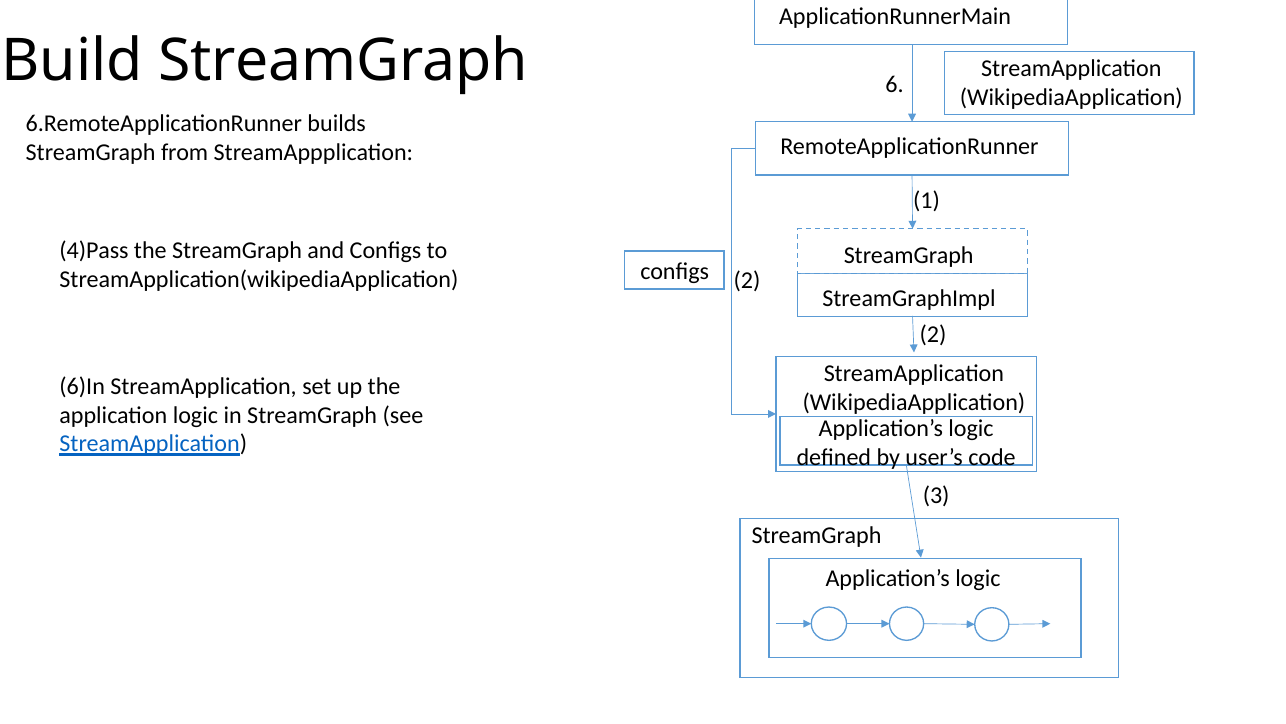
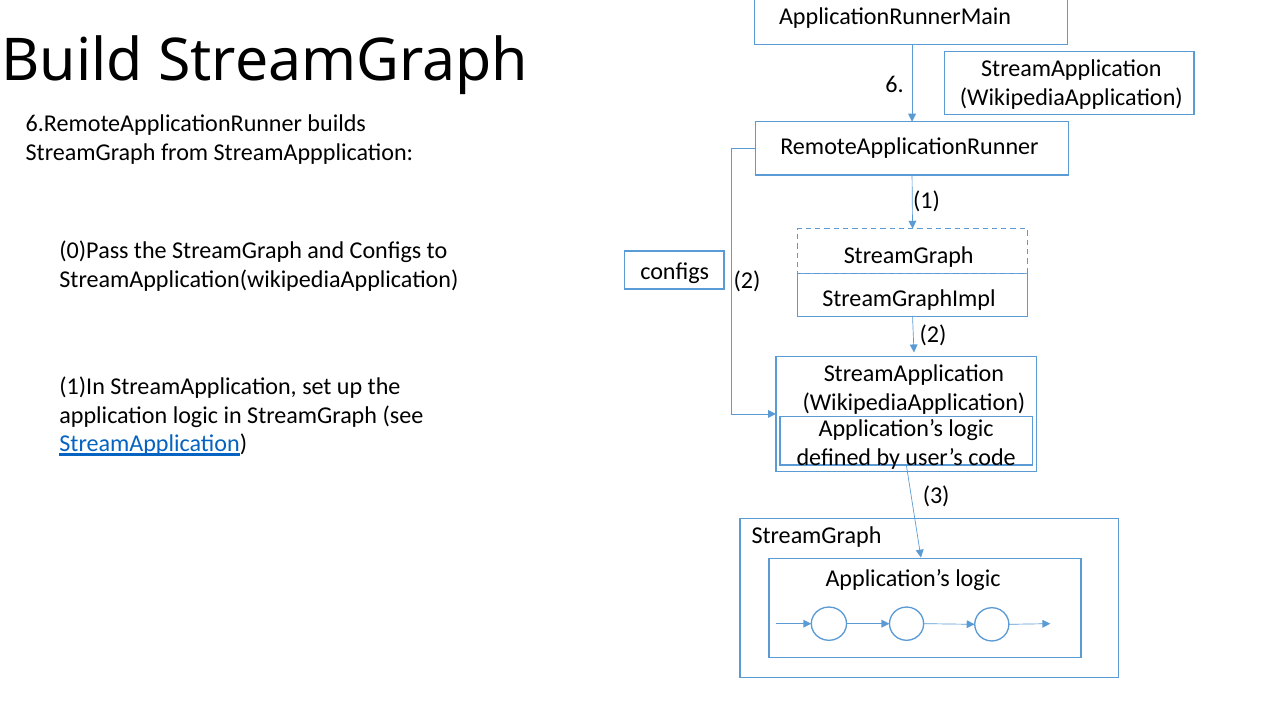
4)Pass: 4)Pass -> 0)Pass
6)In: 6)In -> 1)In
